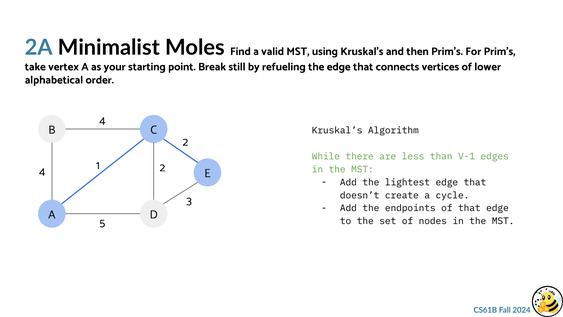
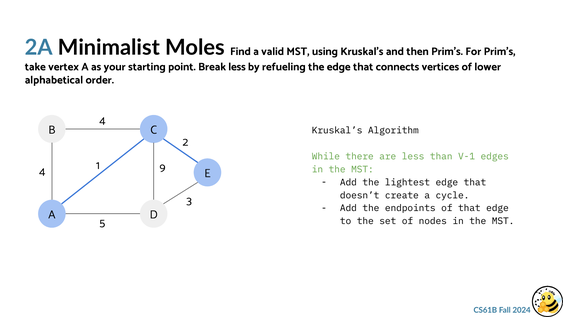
Break still: still -> less
1 2: 2 -> 9
